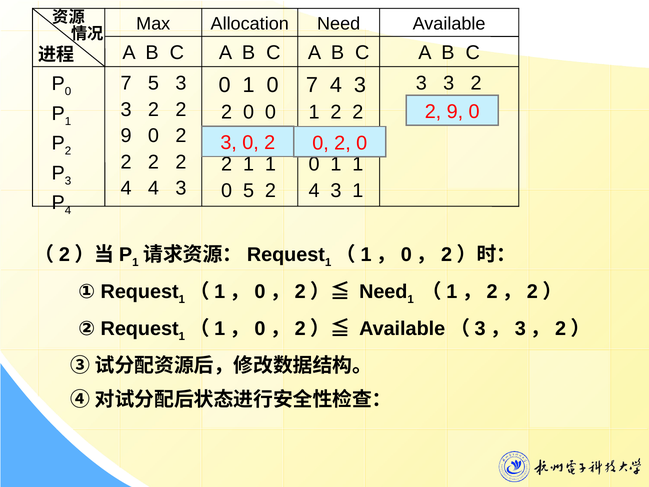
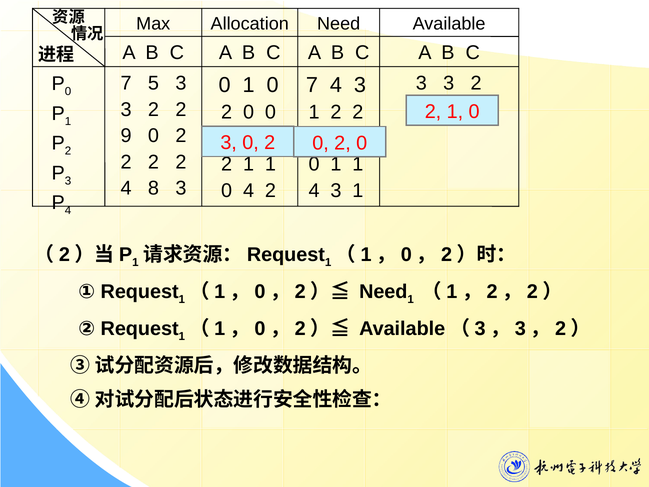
9 at (455, 112): 9 -> 1
4 4: 4 -> 8
0 5: 5 -> 4
